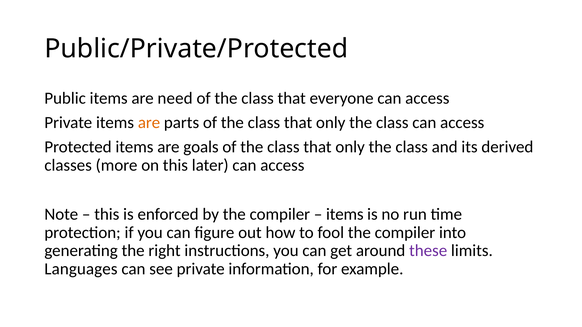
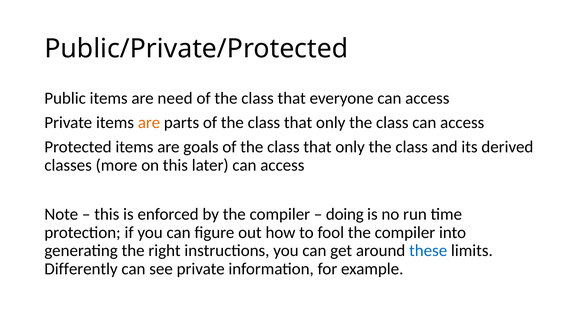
items at (345, 214): items -> doing
these colour: purple -> blue
Languages: Languages -> Differently
